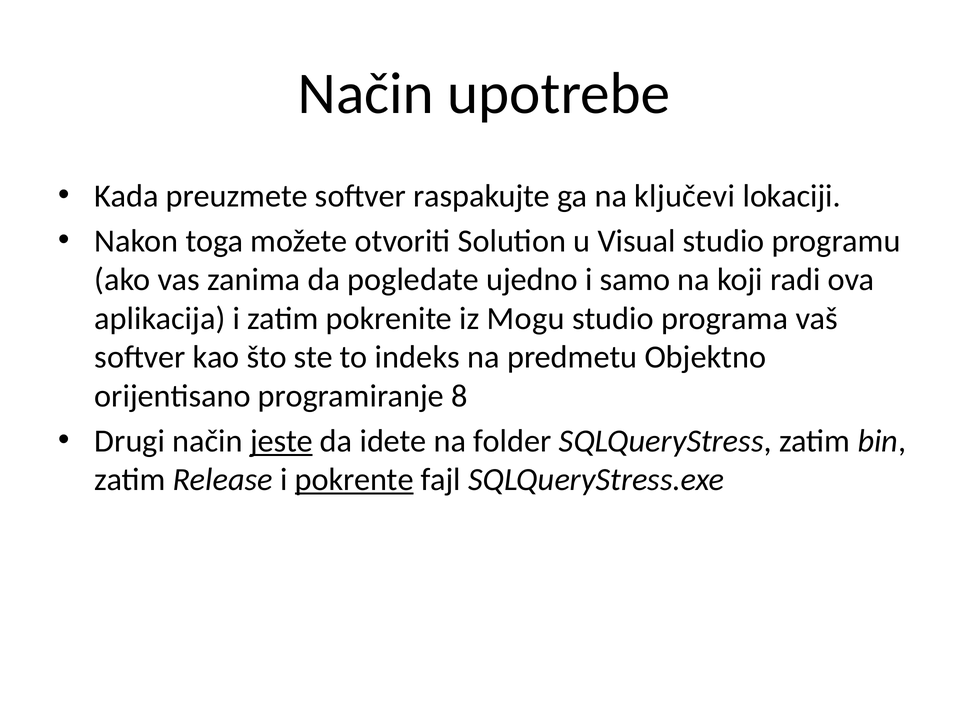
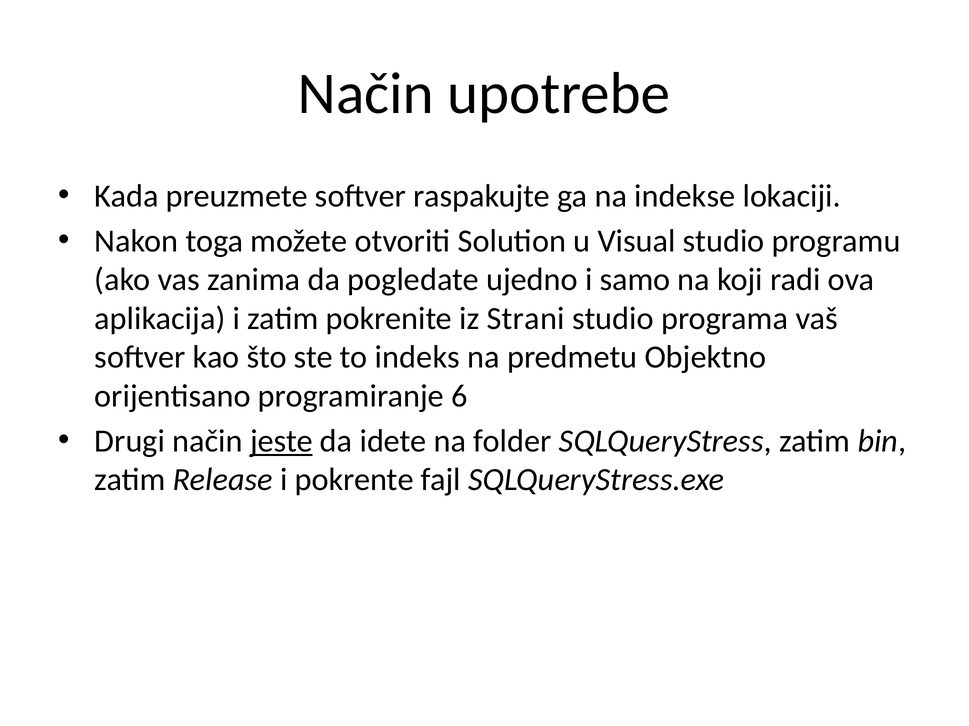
ključevi: ključevi -> indekse
Mogu: Mogu -> Strani
8: 8 -> 6
pokrente underline: present -> none
